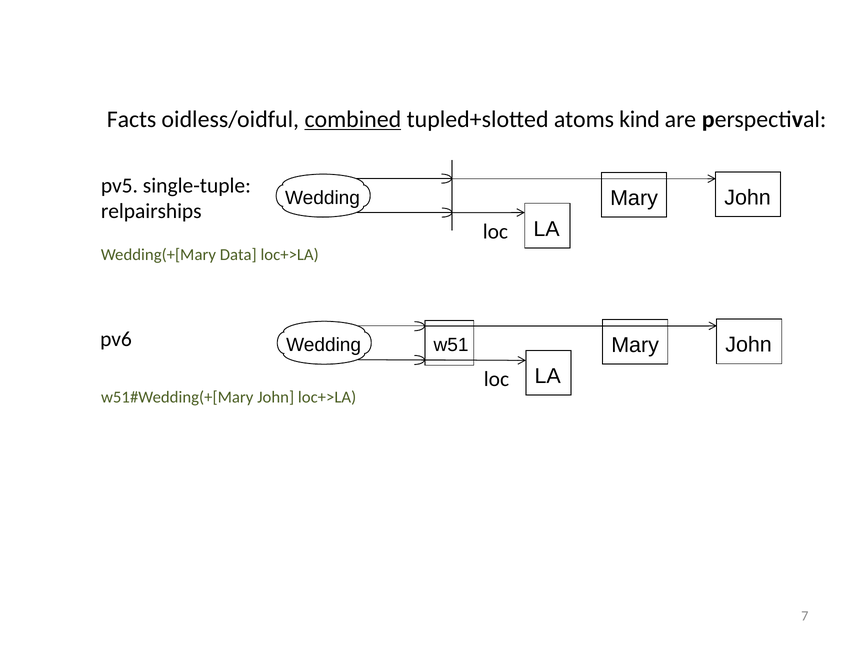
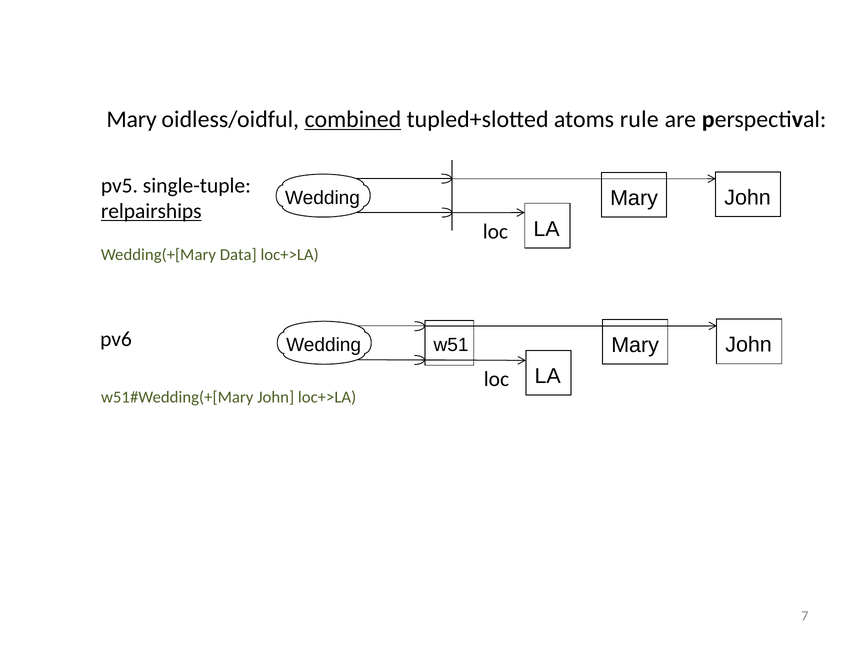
Facts at (132, 119): Facts -> Mary
kind: kind -> rule
relpairships underline: none -> present
